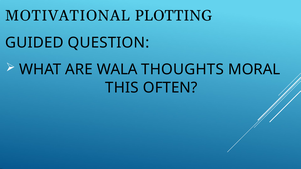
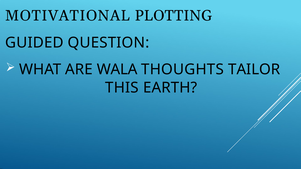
MORAL: MORAL -> TAILOR
OFTEN: OFTEN -> EARTH
